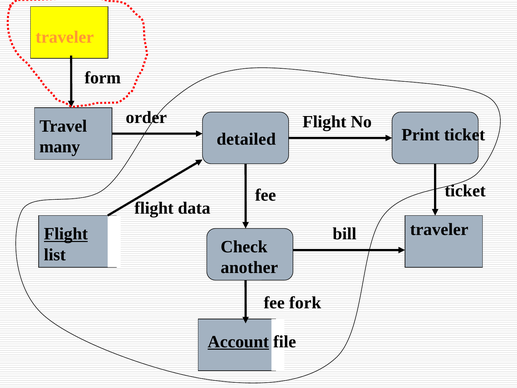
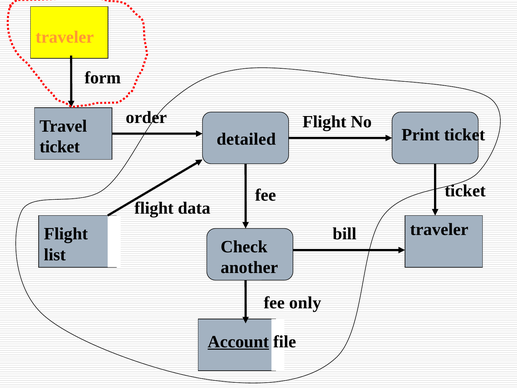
many at (60, 147): many -> ticket
Flight at (66, 234) underline: present -> none
fork: fork -> only
